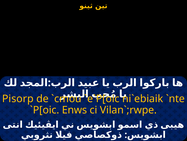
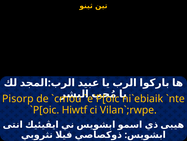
Enws: Enws -> Hiwtf
